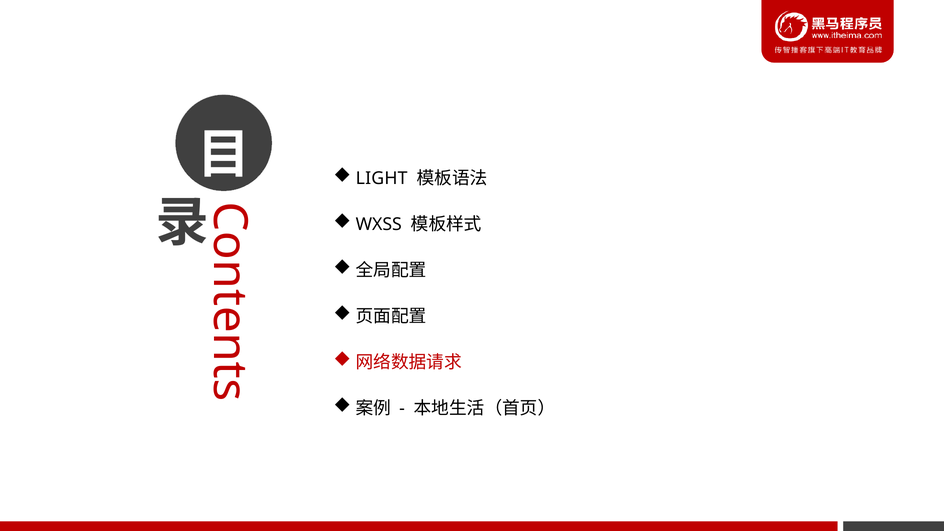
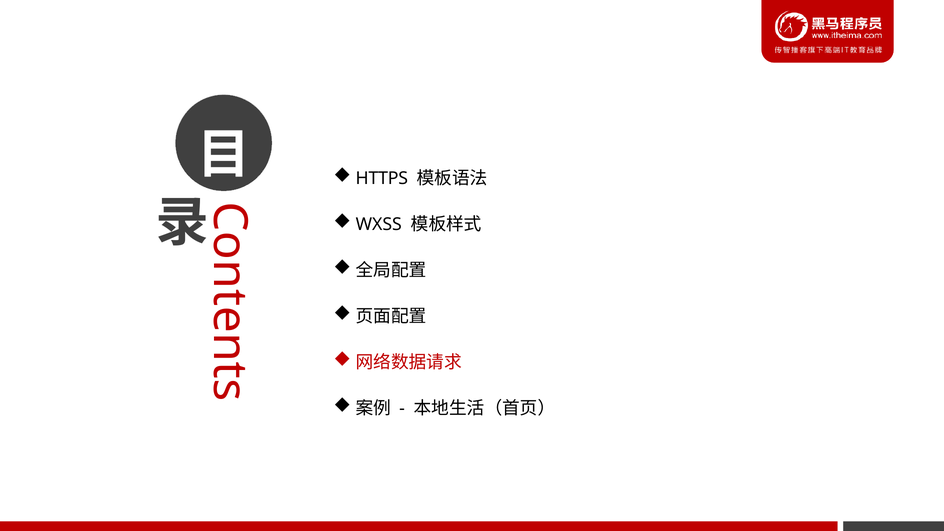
LIGHT: LIGHT -> HTTPS
